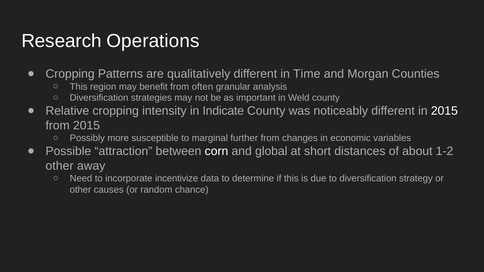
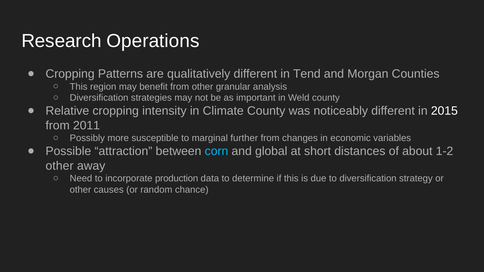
Time: Time -> Tend
from often: often -> other
Indicate: Indicate -> Climate
from 2015: 2015 -> 2011
corn colour: white -> light blue
incentivize: incentivize -> production
